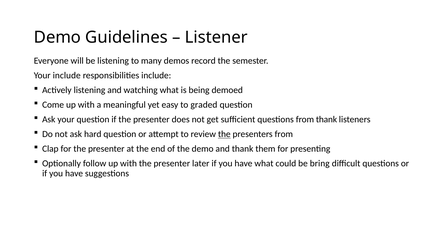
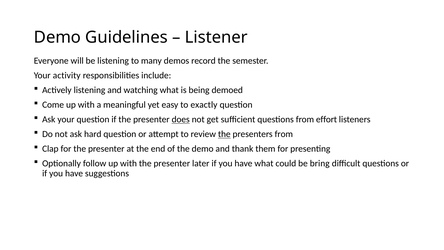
Your include: include -> activity
graded: graded -> exactly
does underline: none -> present
from thank: thank -> effort
